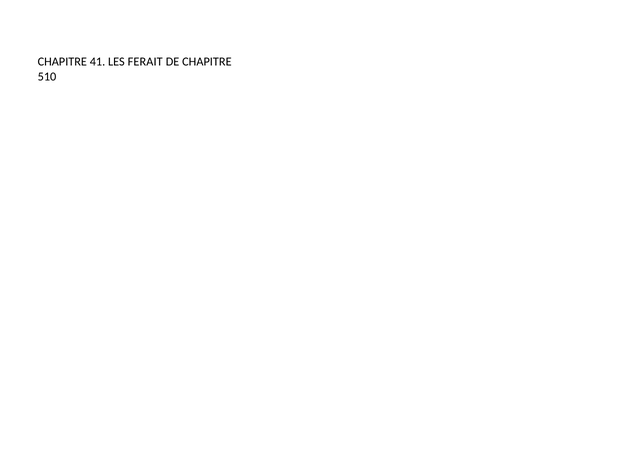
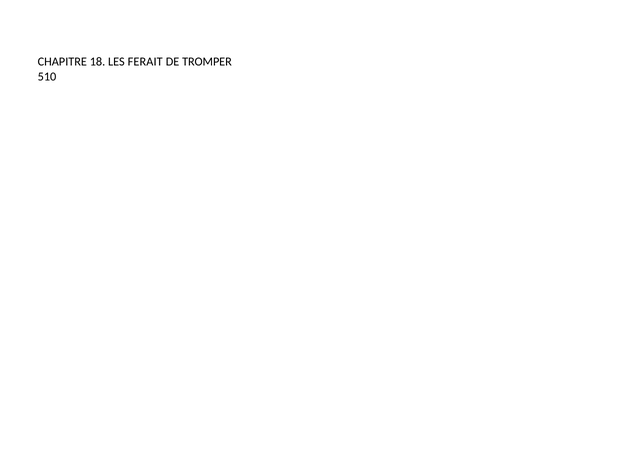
41: 41 -> 18
DE CHAPITRE: CHAPITRE -> TROMPER
